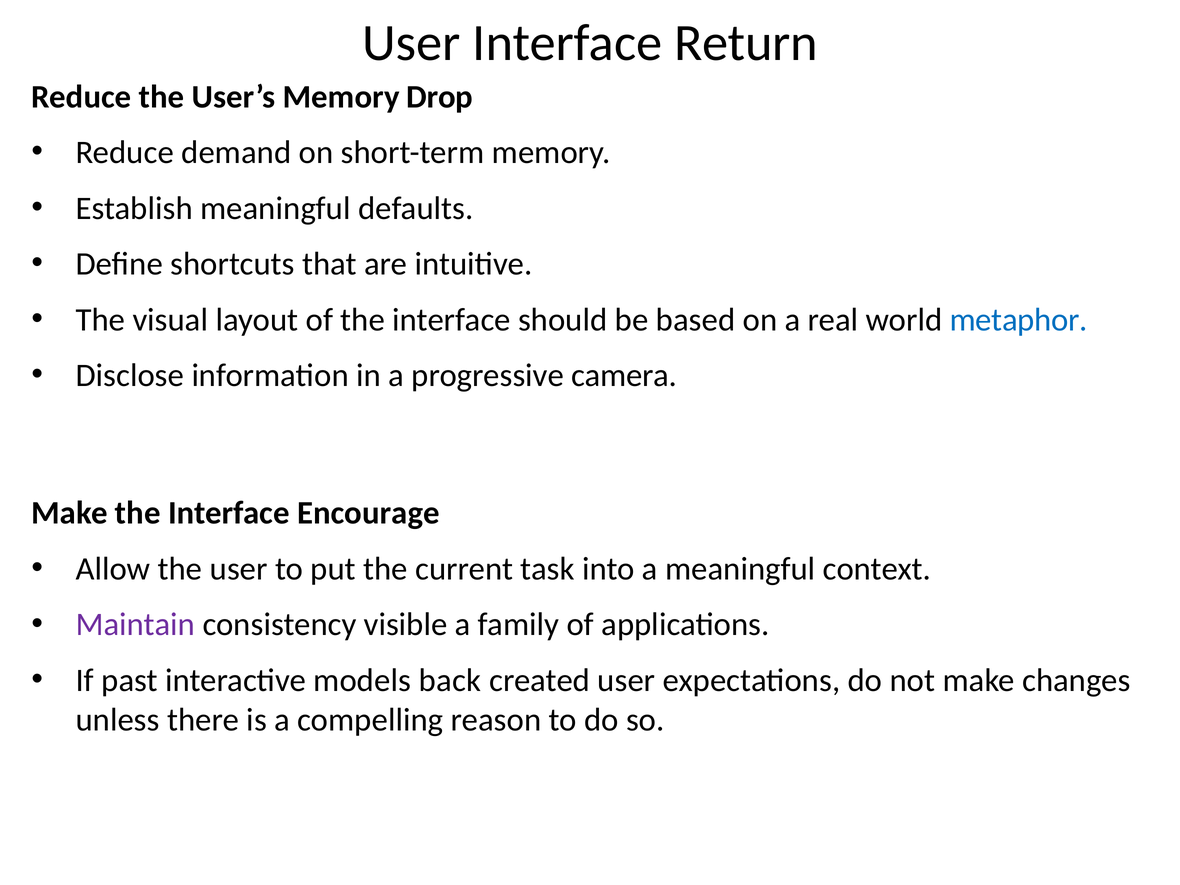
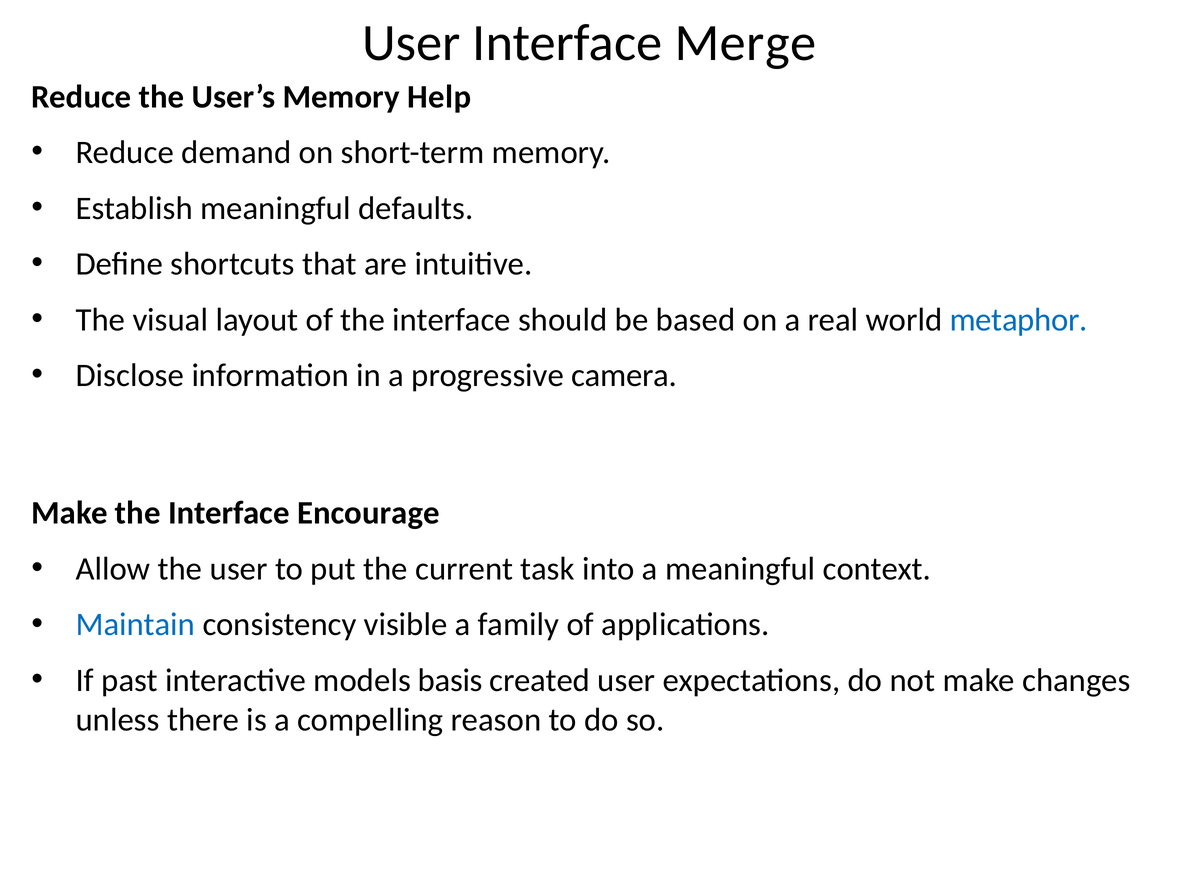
Return: Return -> Merge
Drop: Drop -> Help
Maintain colour: purple -> blue
back: back -> basis
